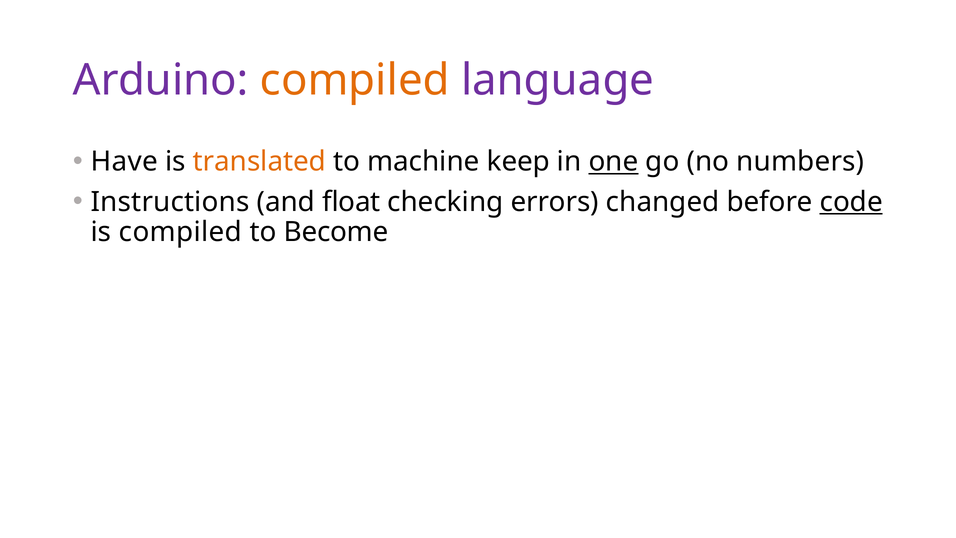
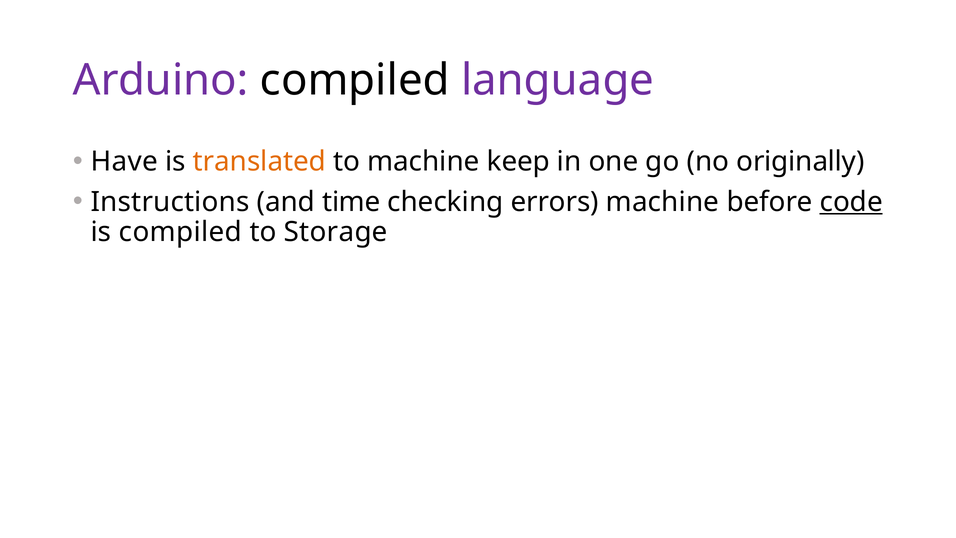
compiled at (355, 80) colour: orange -> black
one underline: present -> none
numbers: numbers -> originally
float: float -> time
errors changed: changed -> machine
Become: Become -> Storage
